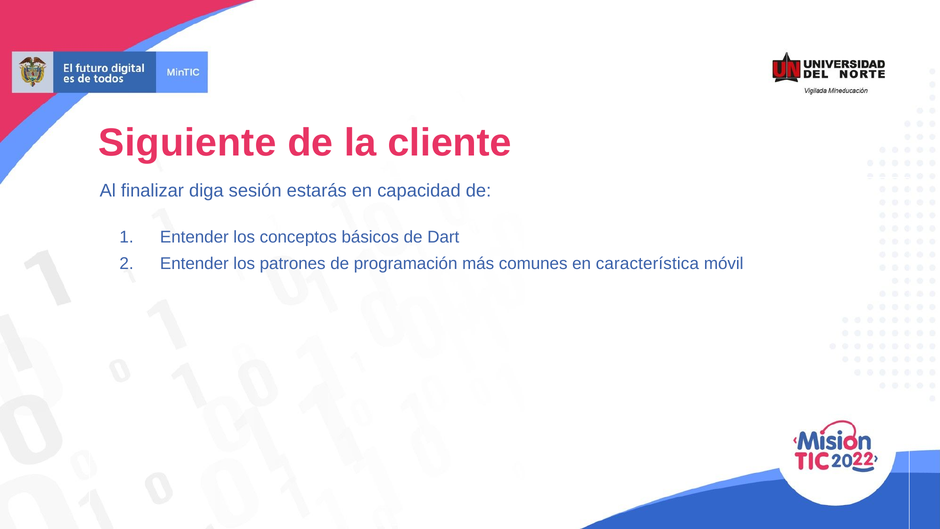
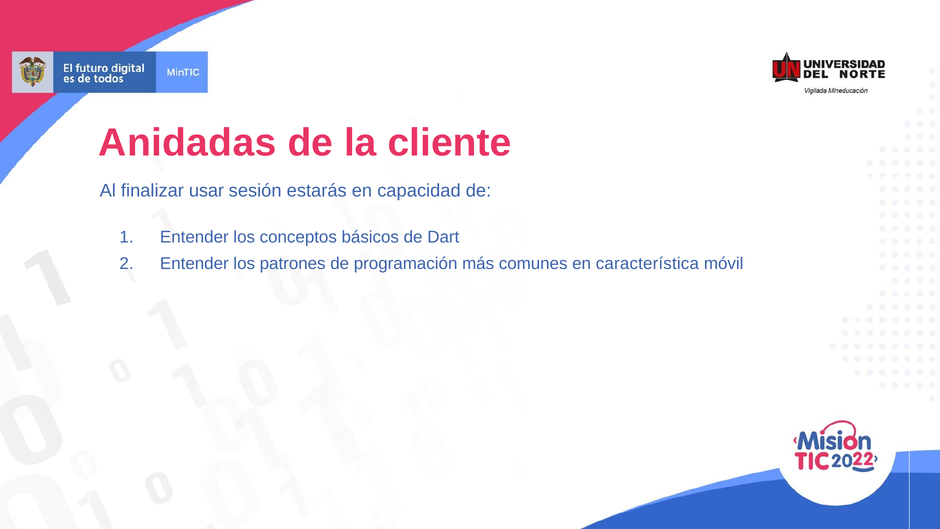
Siguiente: Siguiente -> Anidadas
diga: diga -> usar
